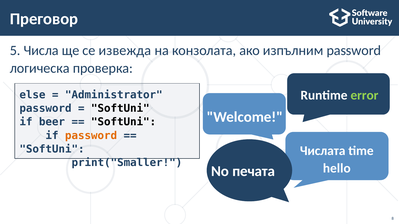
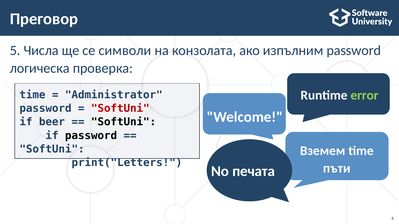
извежда: извежда -> символи
еlse at (32, 95): еlse -> time
SoftUni at (120, 109) colour: black -> red
password at (91, 136) colour: orange -> black
Числата: Числата -> Вземем
print("Smaller: print("Smaller -> print("Letters
hello: hello -> пъти
